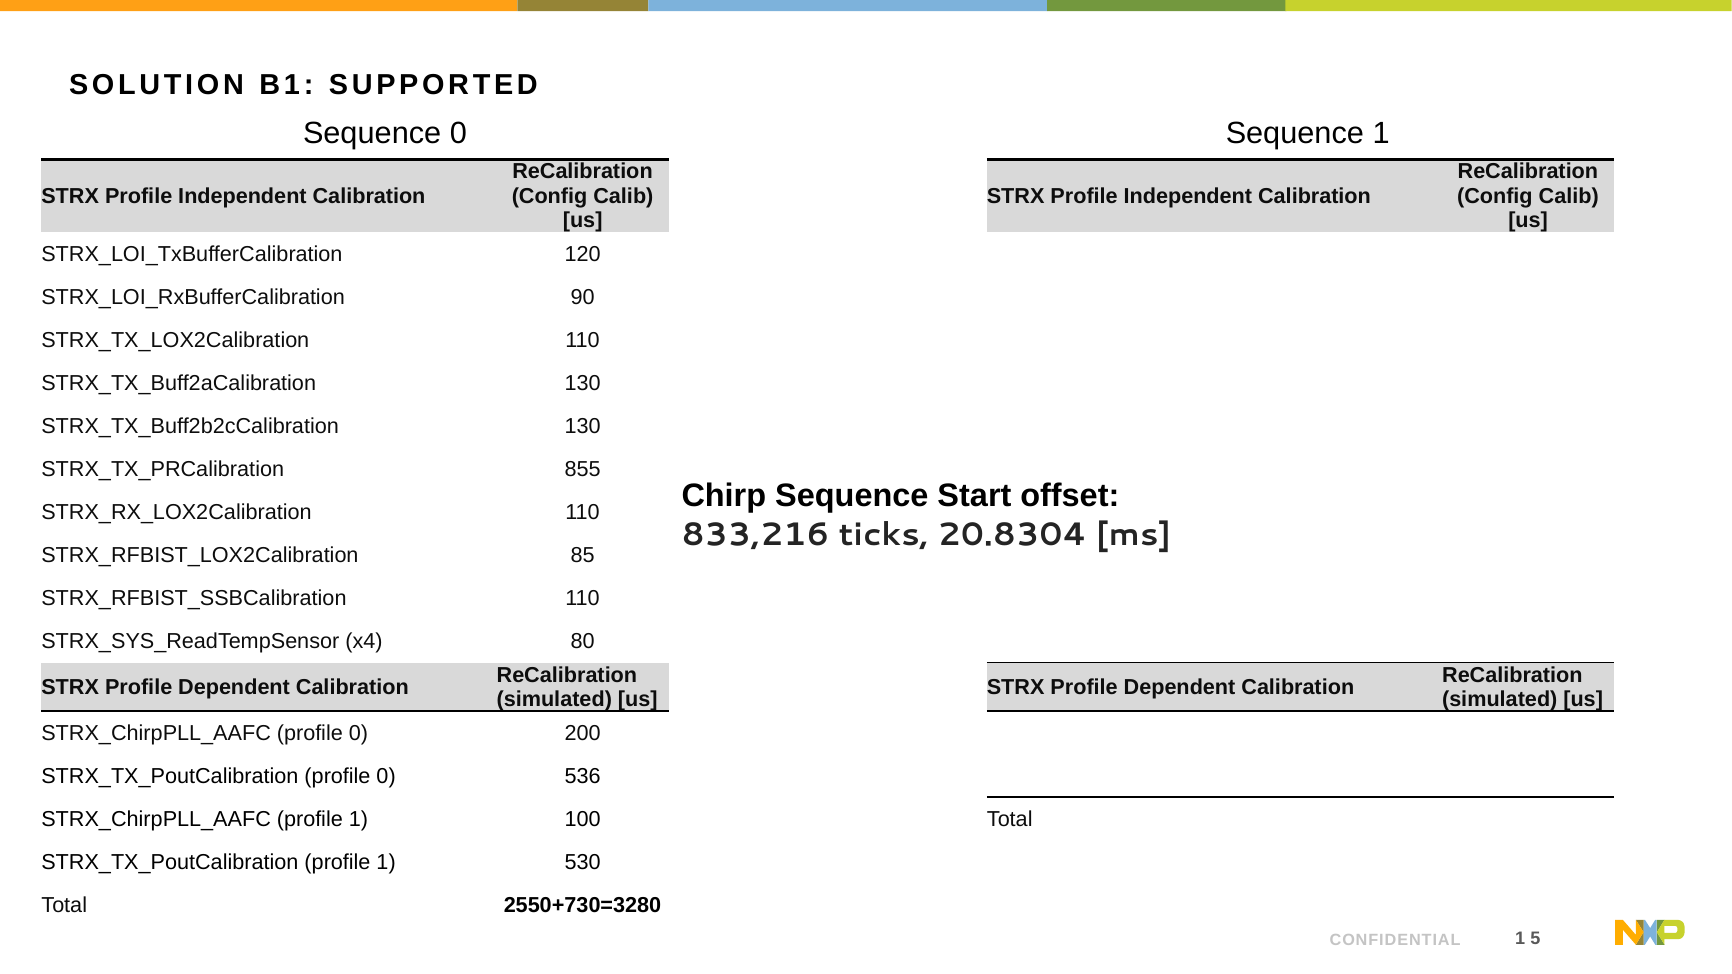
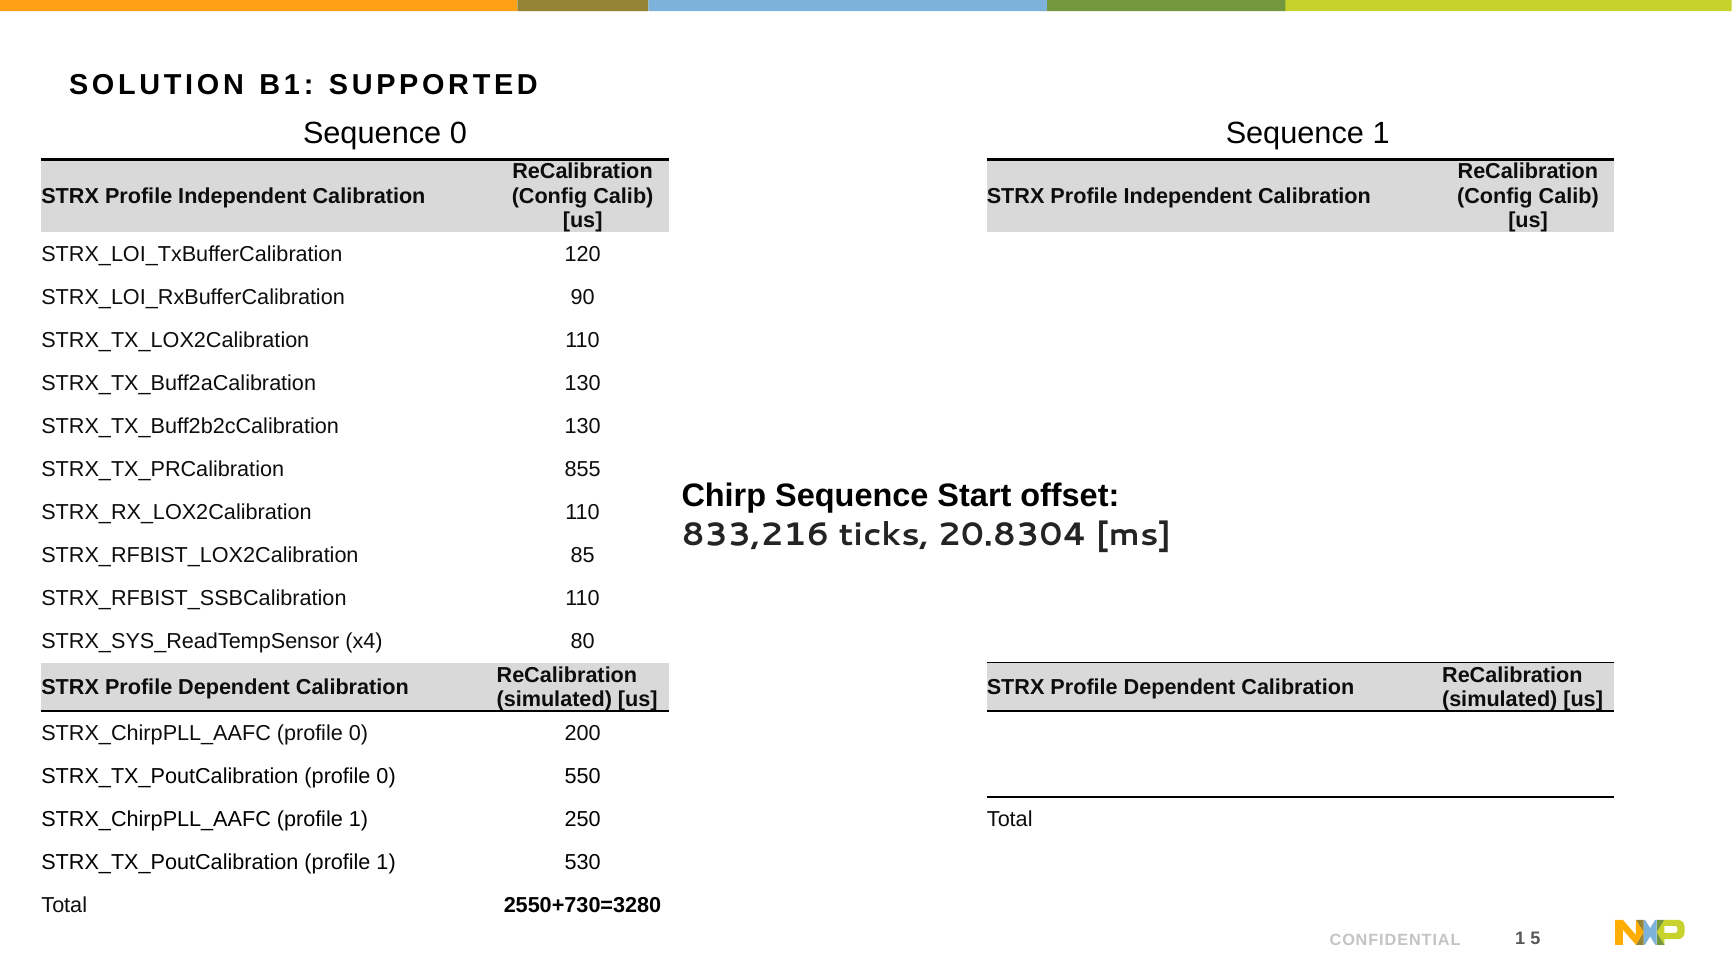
536: 536 -> 550
100: 100 -> 250
